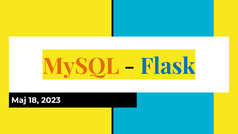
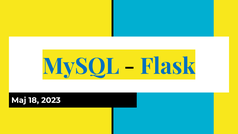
MySQL colour: orange -> blue
